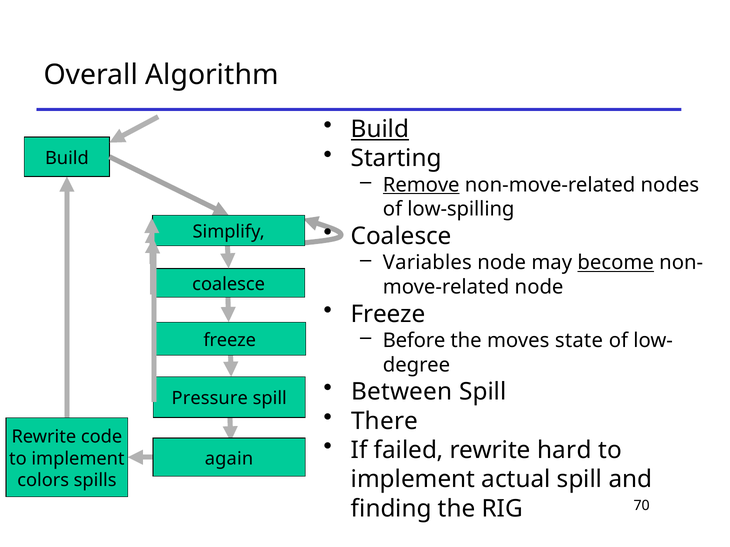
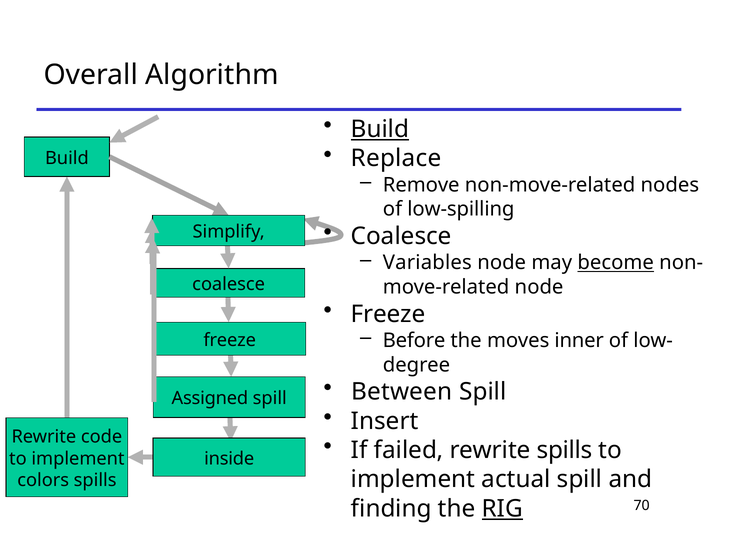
Starting: Starting -> Replace
Remove underline: present -> none
state: state -> inner
Pressure: Pressure -> Assigned
There: There -> Insert
rewrite hard: hard -> spills
again: again -> inside
RIG underline: none -> present
